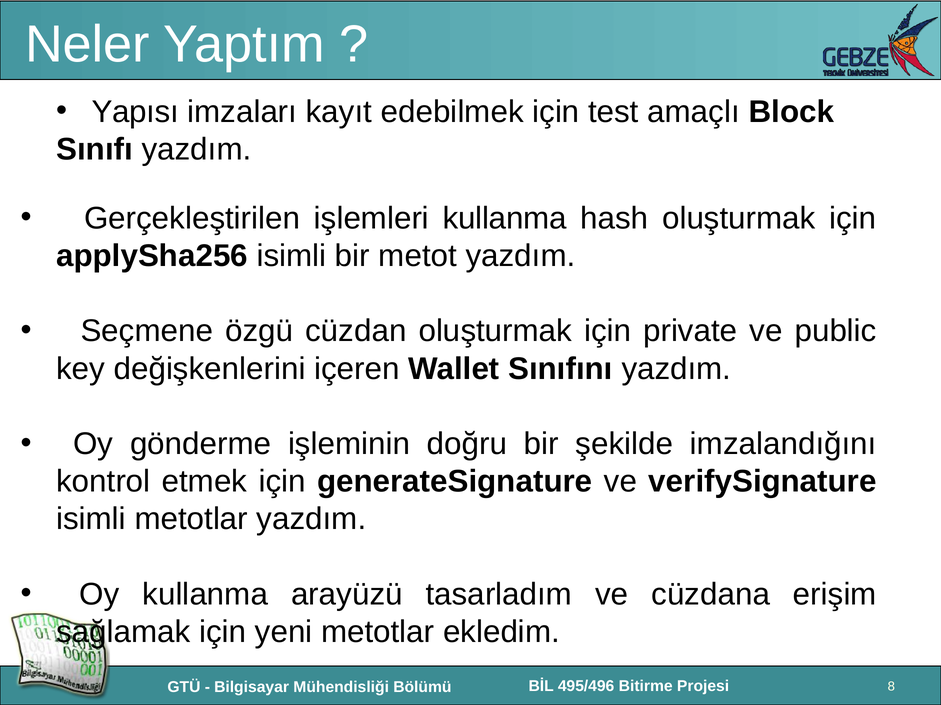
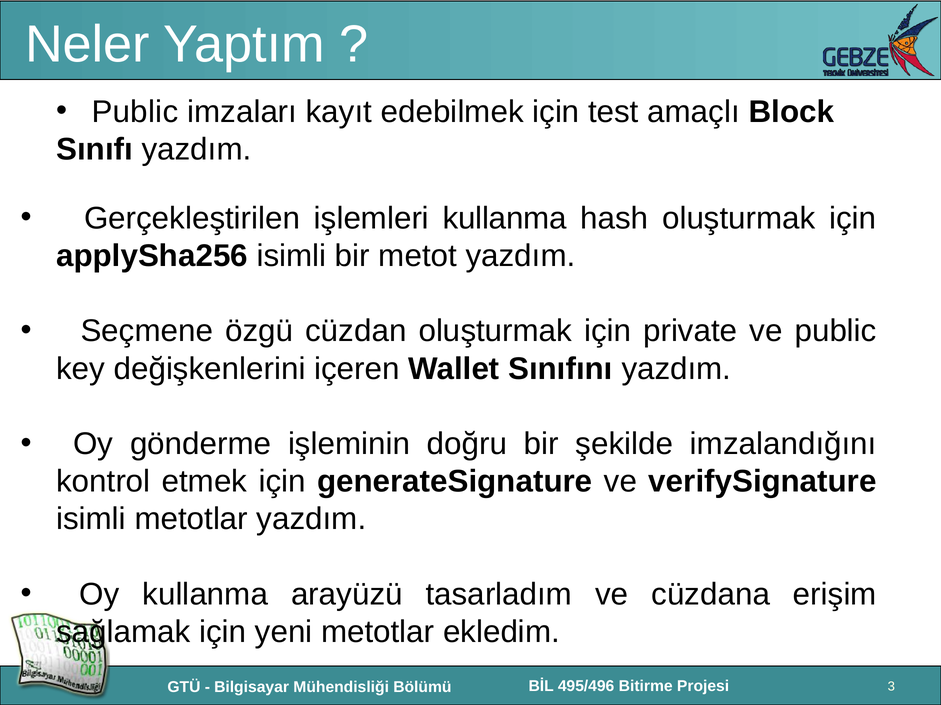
Yapısı at (135, 112): Yapısı -> Public
8: 8 -> 3
